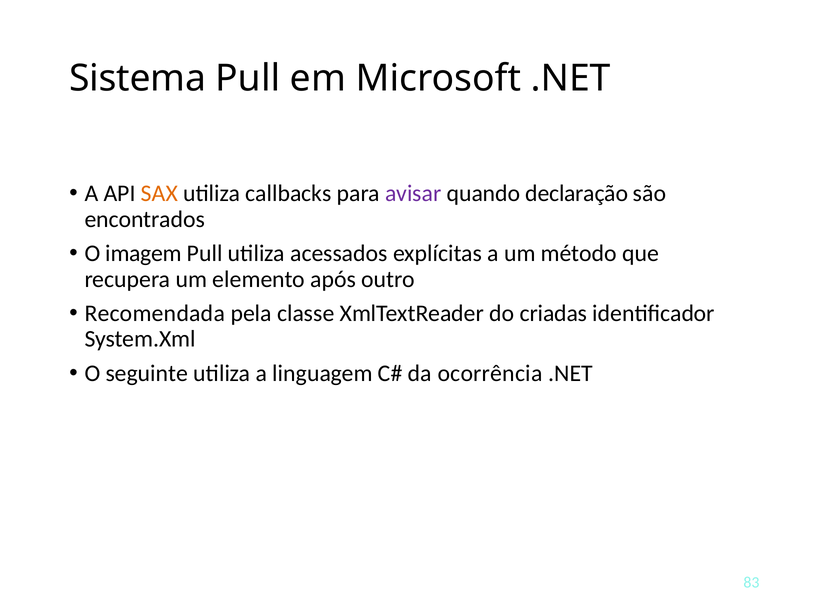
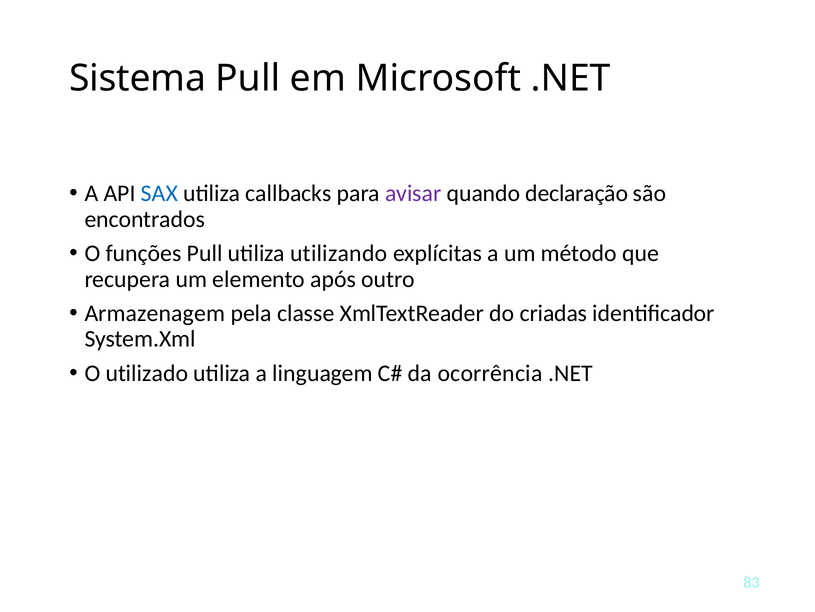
SAX colour: orange -> blue
imagem: imagem -> funções
acessados: acessados -> utilizando
Recomendada: Recomendada -> Armazenagem
seguinte: seguinte -> utilizado
